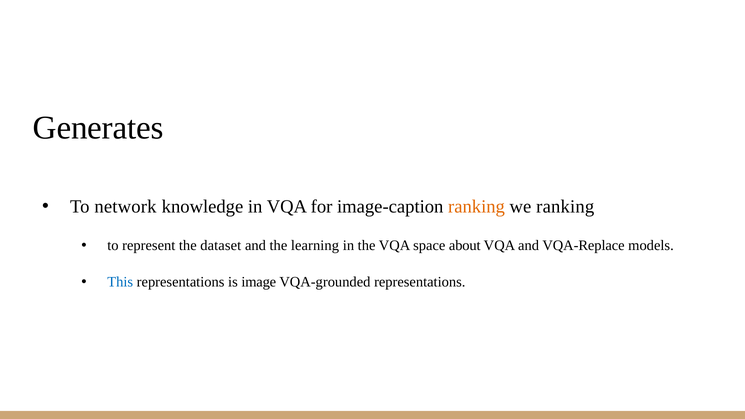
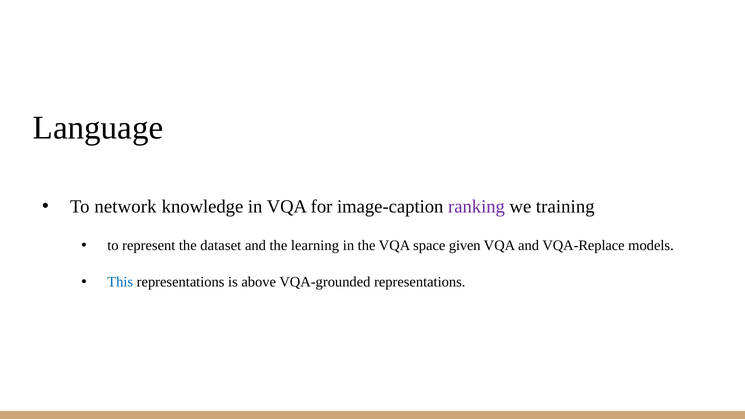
Generates: Generates -> Language
ranking at (477, 207) colour: orange -> purple
we ranking: ranking -> training
about: about -> given
image: image -> above
